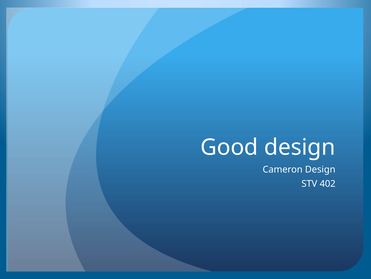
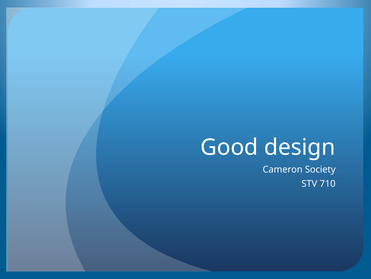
Cameron Design: Design -> Society
402: 402 -> 710
